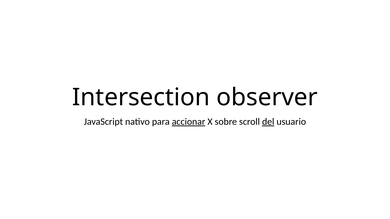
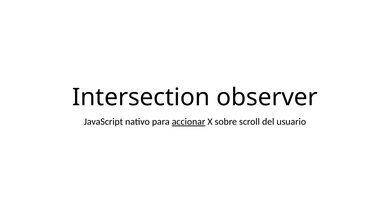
del underline: present -> none
